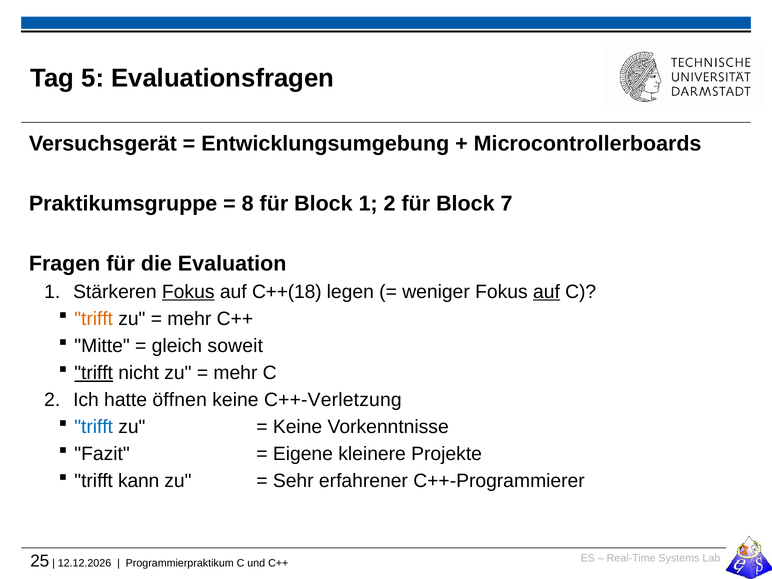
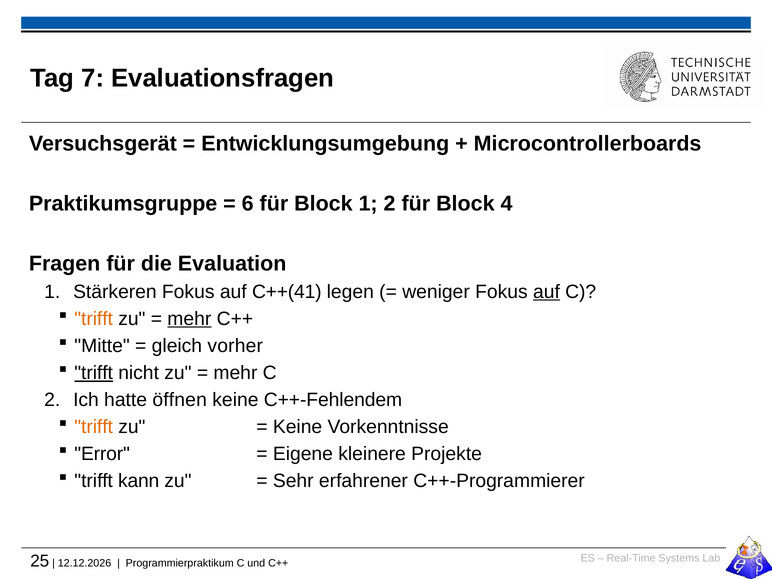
5: 5 -> 7
8: 8 -> 6
7: 7 -> 4
Fokus at (188, 292) underline: present -> none
C++(18: C++(18 -> C++(41
mehr at (189, 319) underline: none -> present
soweit: soweit -> vorher
C++-Verletzung: C++-Verletzung -> C++-Fehlendem
trifft at (94, 427) colour: blue -> orange
Fazit: Fazit -> Error
